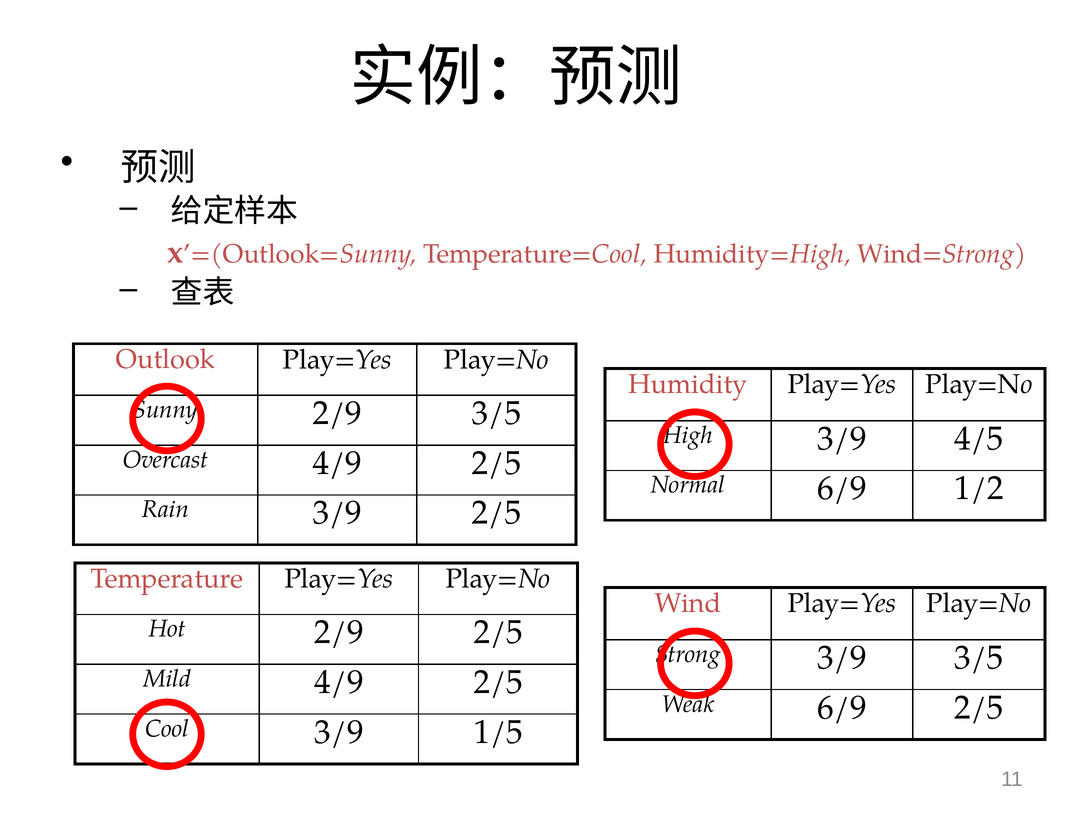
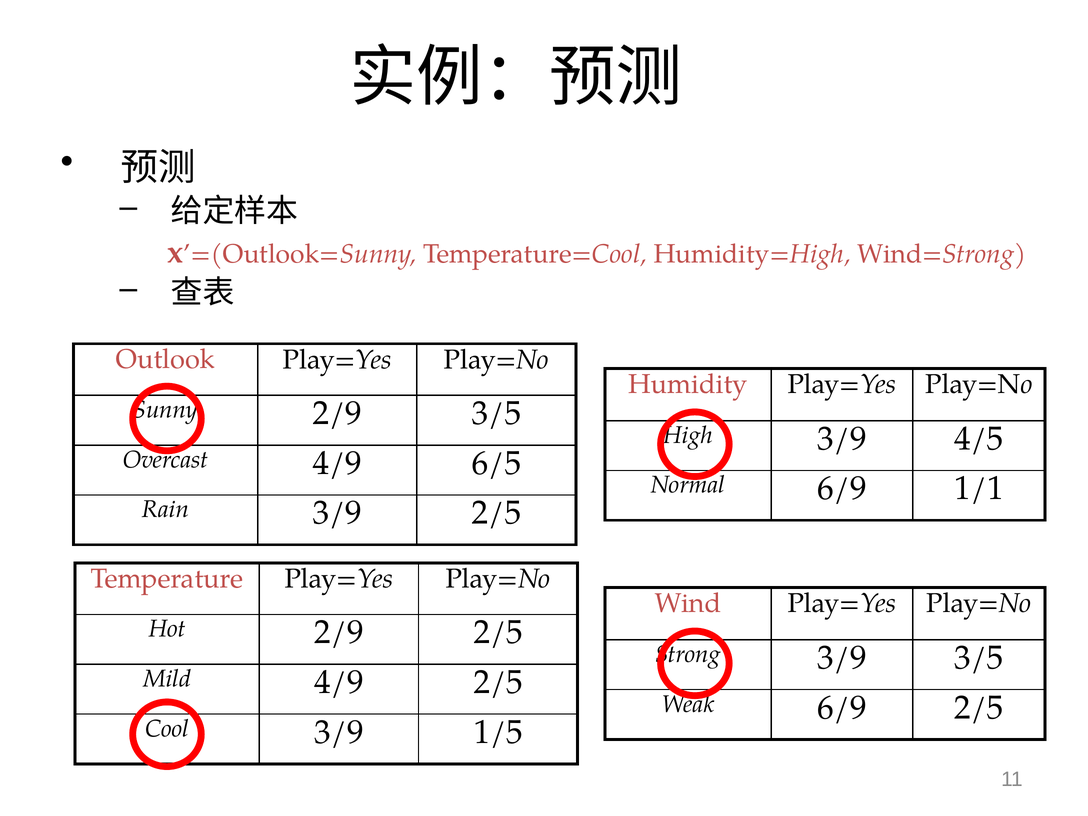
Overcast 4/9 2/5: 2/5 -> 6/5
1/2: 1/2 -> 1/1
